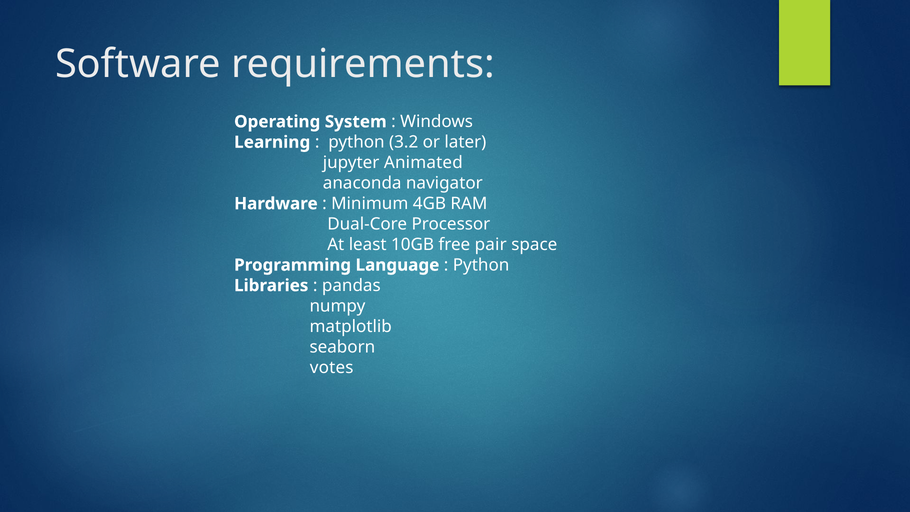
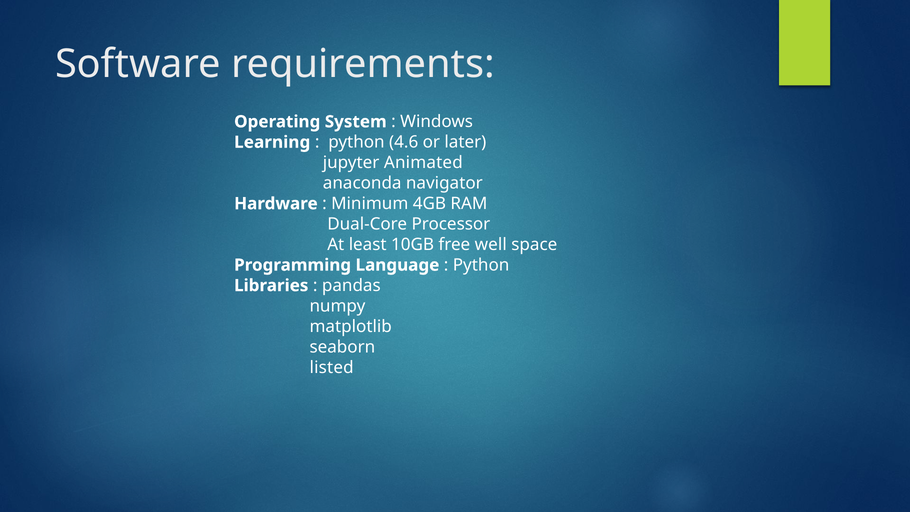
3.2: 3.2 -> 4.6
pair: pair -> well
votes: votes -> listed
